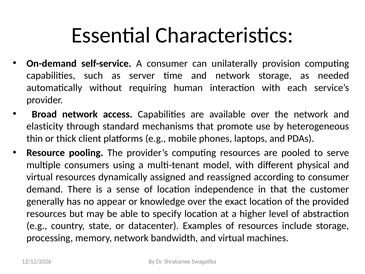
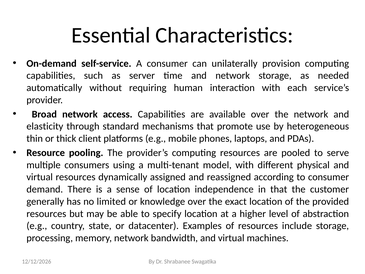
appear: appear -> limited
